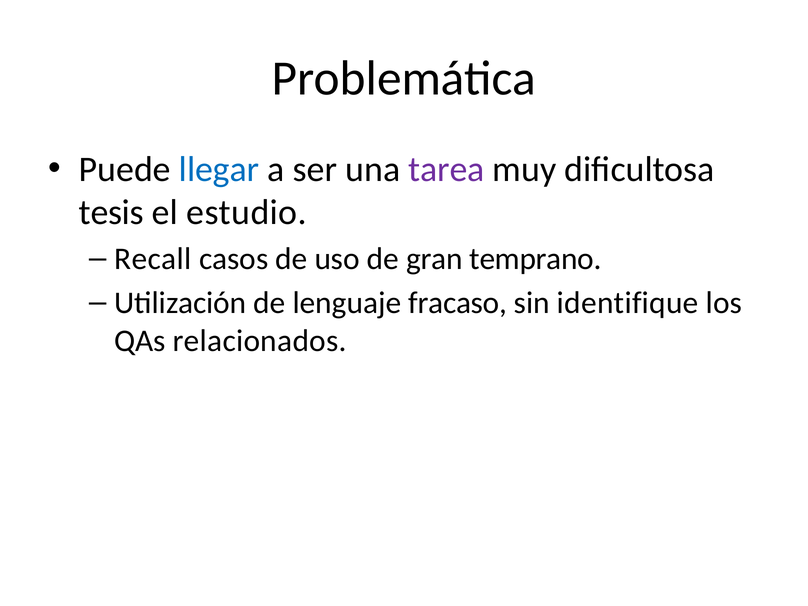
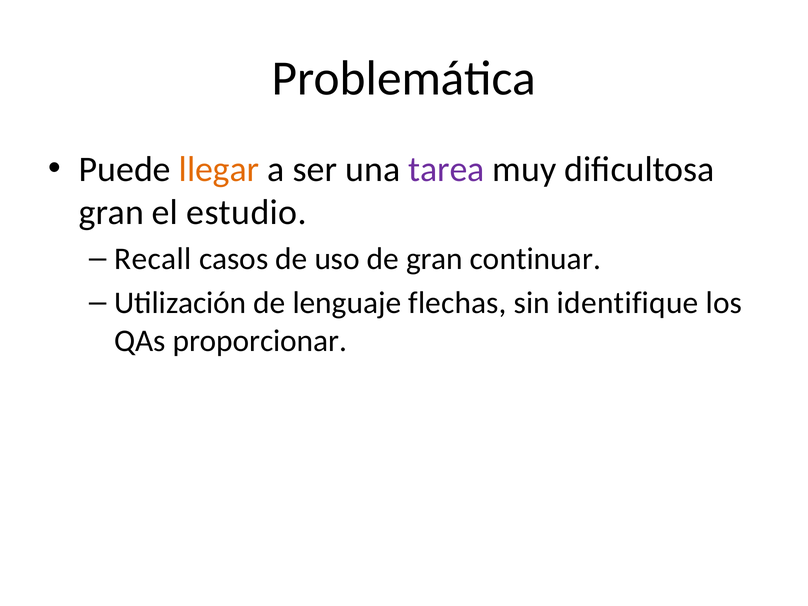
llegar colour: blue -> orange
tesis at (111, 213): tesis -> gran
temprano: temprano -> continuar
fracaso: fracaso -> flechas
relacionados: relacionados -> proporcionar
